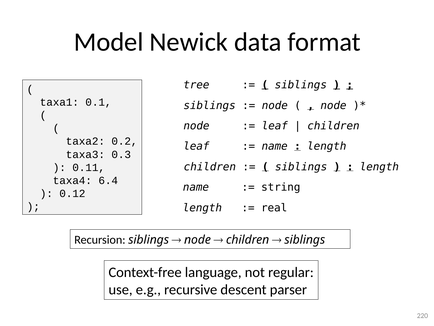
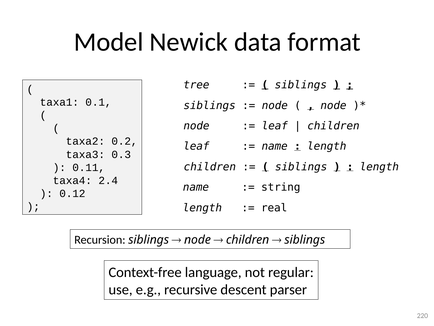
6.4: 6.4 -> 2.4
